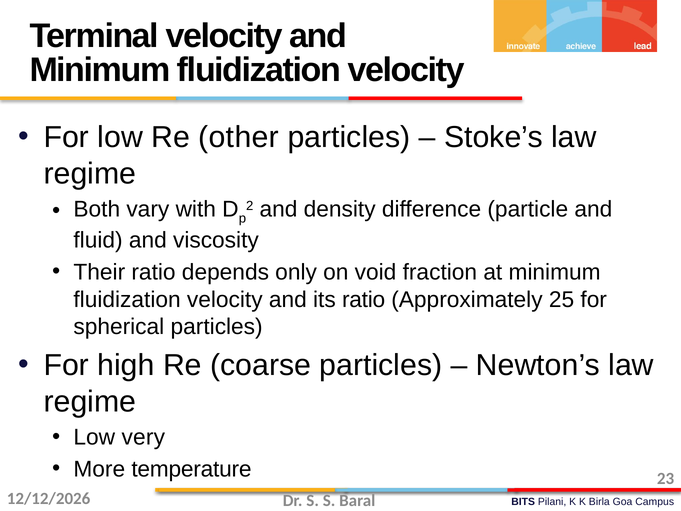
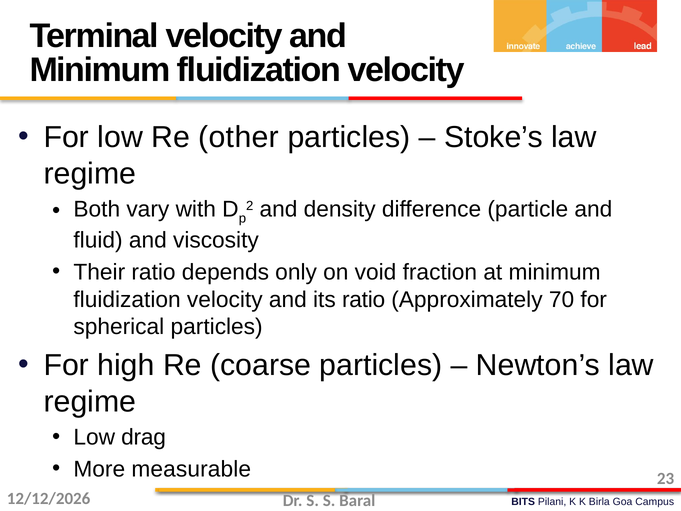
25: 25 -> 70
very: very -> drag
temperature: temperature -> measurable
